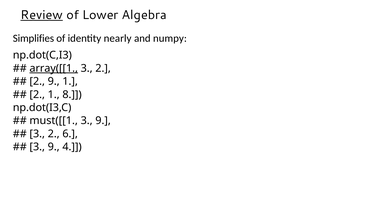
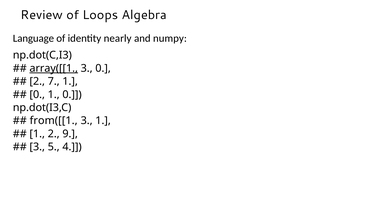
Review underline: present -> none
Lower: Lower -> Loops
Simplifies: Simplifies -> Language
2 at (103, 68): 2 -> 0
2 9: 9 -> 7
2 at (37, 95): 2 -> 0
1 8: 8 -> 0
must([[1: must([[1 -> from([[1
9 at (103, 121): 9 -> 1
3 at (37, 134): 3 -> 1
6: 6 -> 9
9 at (54, 147): 9 -> 5
